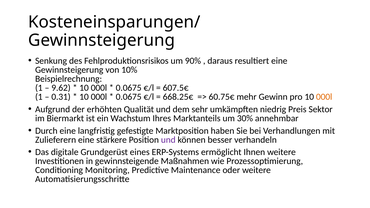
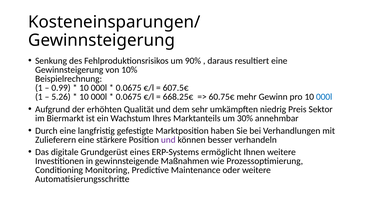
9.62: 9.62 -> 0.99
0.31: 0.31 -> 5.26
000l at (324, 97) colour: orange -> blue
